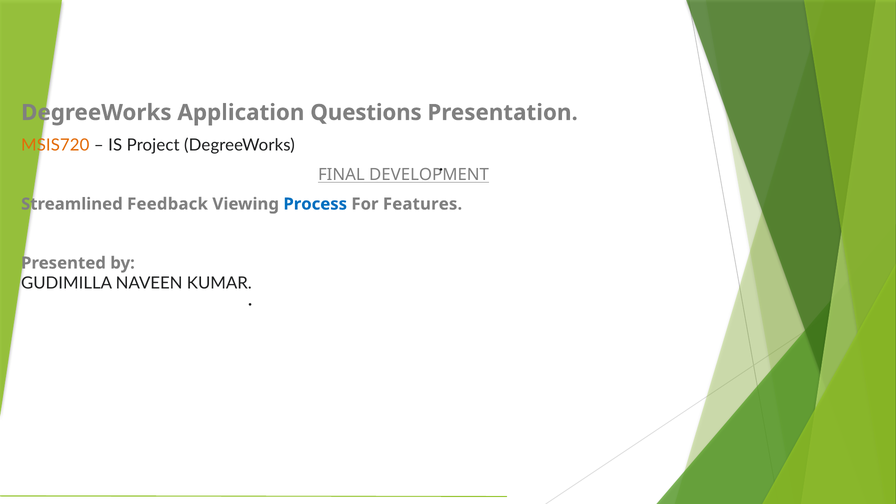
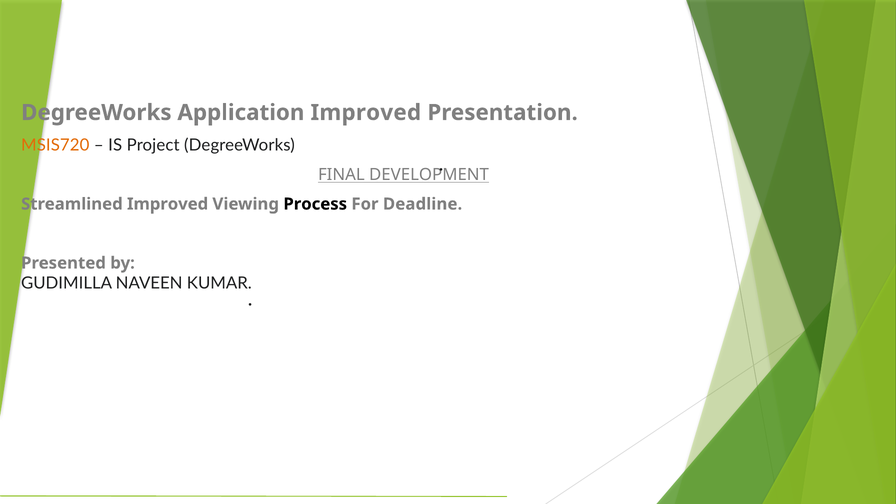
Application Questions: Questions -> Improved
Streamlined Feedback: Feedback -> Improved
Process colour: blue -> black
Features: Features -> Deadline
